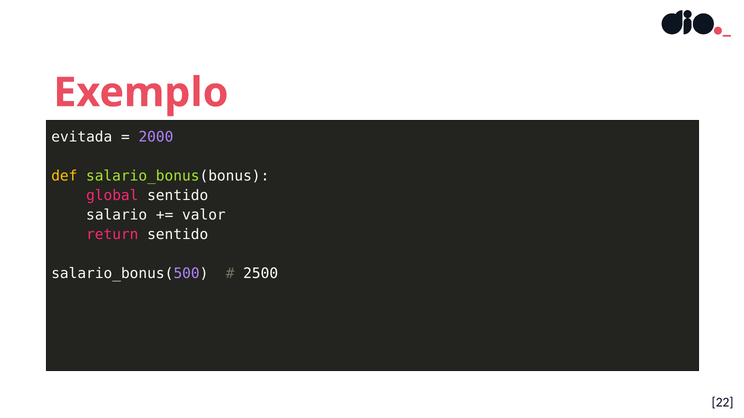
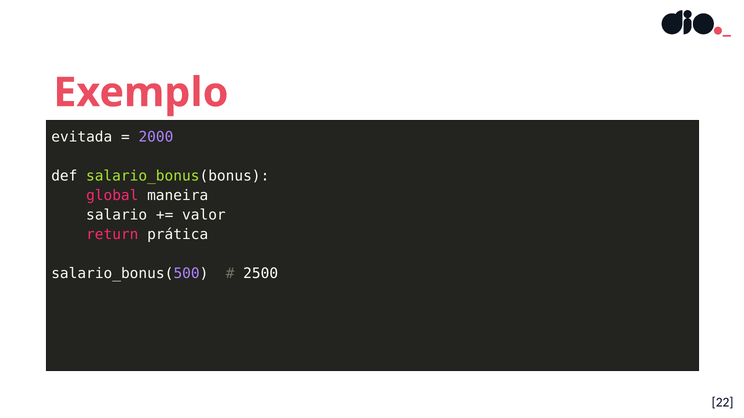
def colour: yellow -> white
global sentido: sentido -> maneira
return sentido: sentido -> prática
